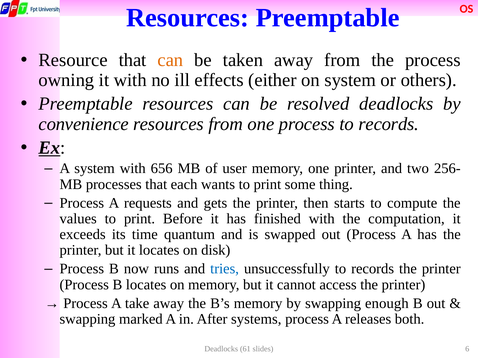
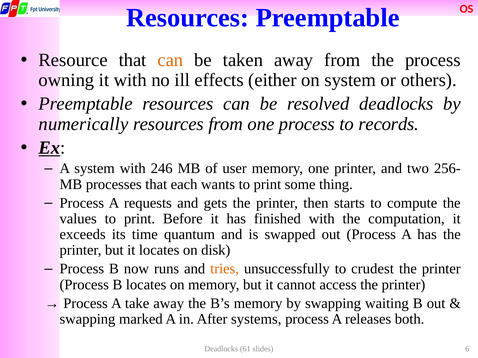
convenience: convenience -> numerically
656: 656 -> 246
tries colour: blue -> orange
unsuccessfully to records: records -> crudest
enough: enough -> waiting
